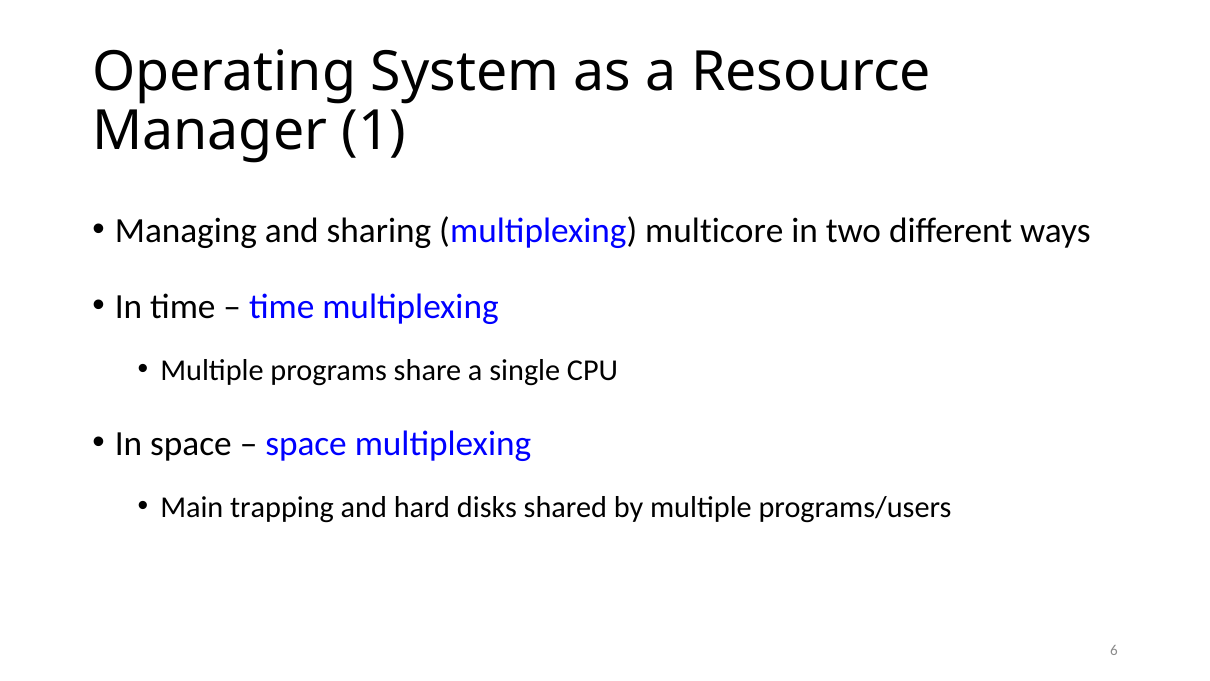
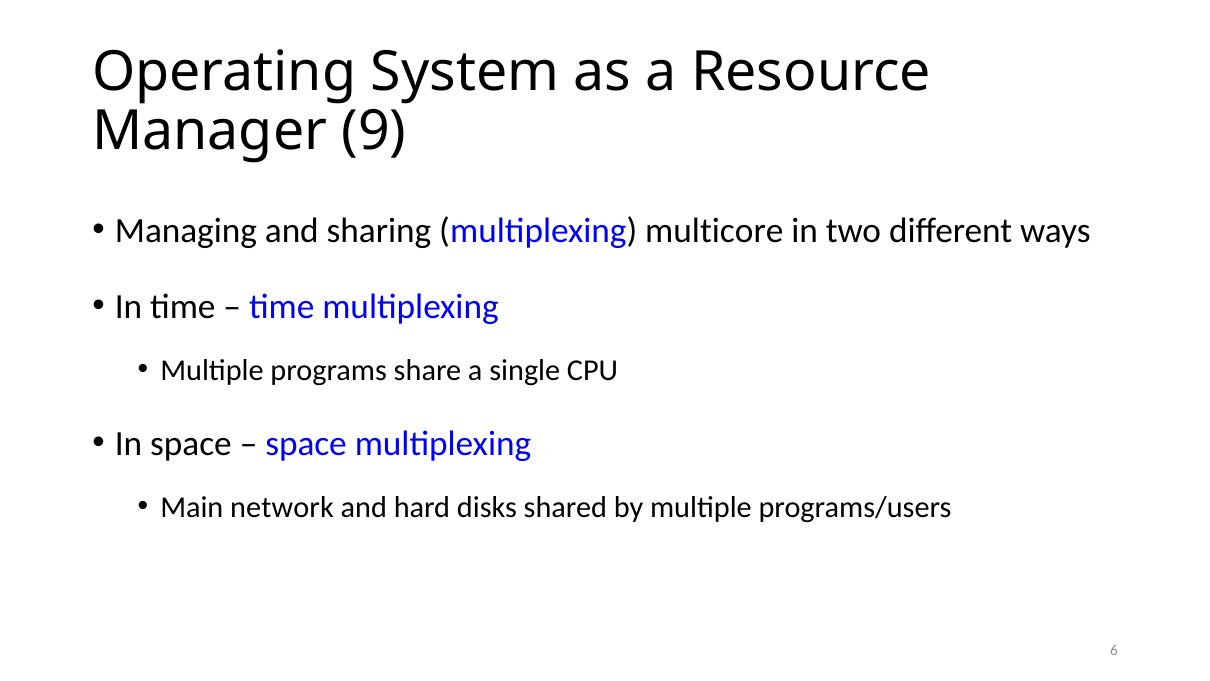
1: 1 -> 9
trapping: trapping -> network
